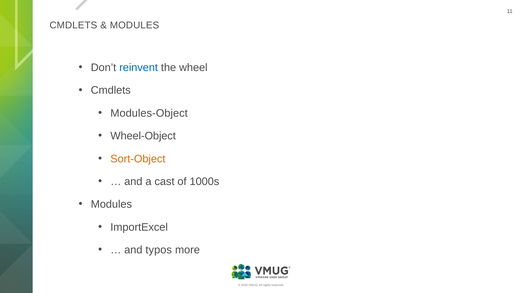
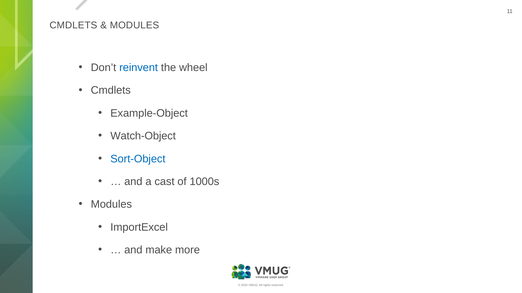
Modules-Object: Modules-Object -> Example-Object
Wheel-Object: Wheel-Object -> Watch-Object
Sort-Object colour: orange -> blue
typos: typos -> make
